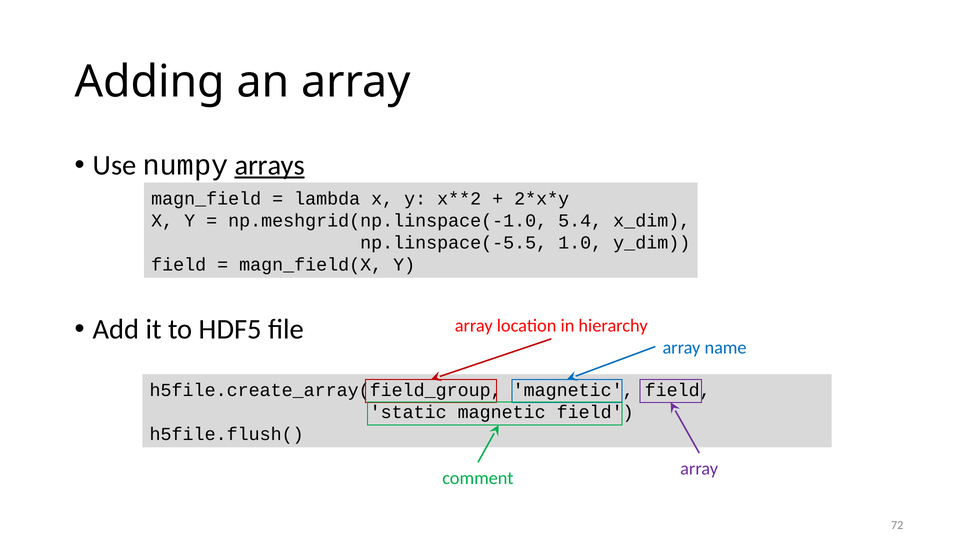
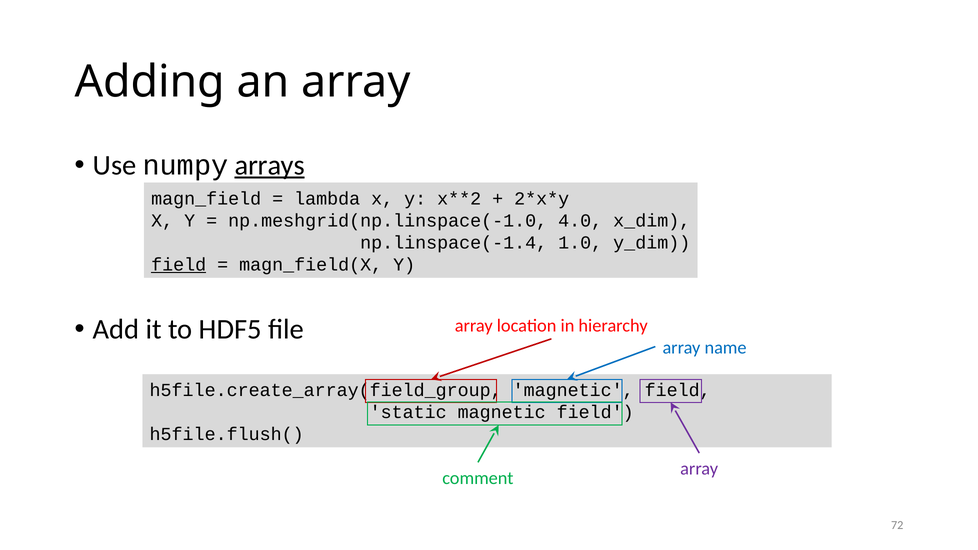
5.4: 5.4 -> 4.0
np.linspace(-5.5: np.linspace(-5.5 -> np.linspace(-1.4
field at (179, 265) underline: none -> present
